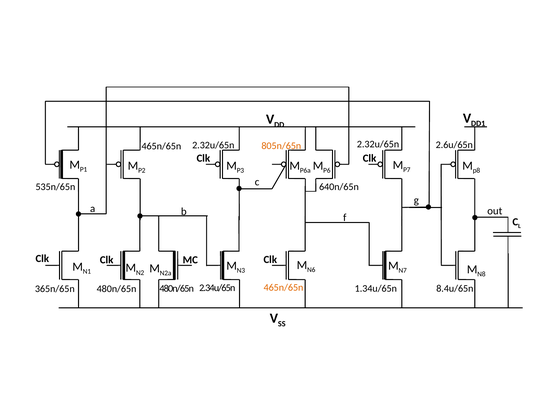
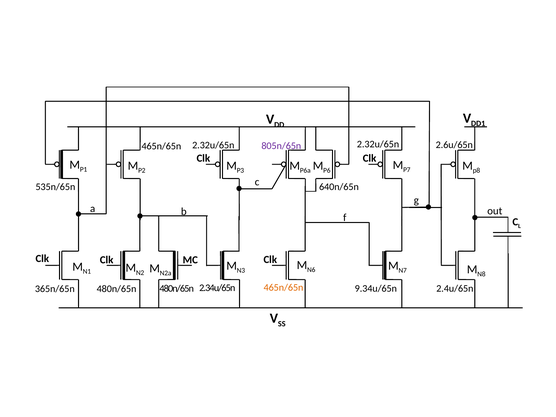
805n/65n colour: orange -> purple
8.4u/65n: 8.4u/65n -> 2.4u/65n
1.34u/65n: 1.34u/65n -> 9.34u/65n
